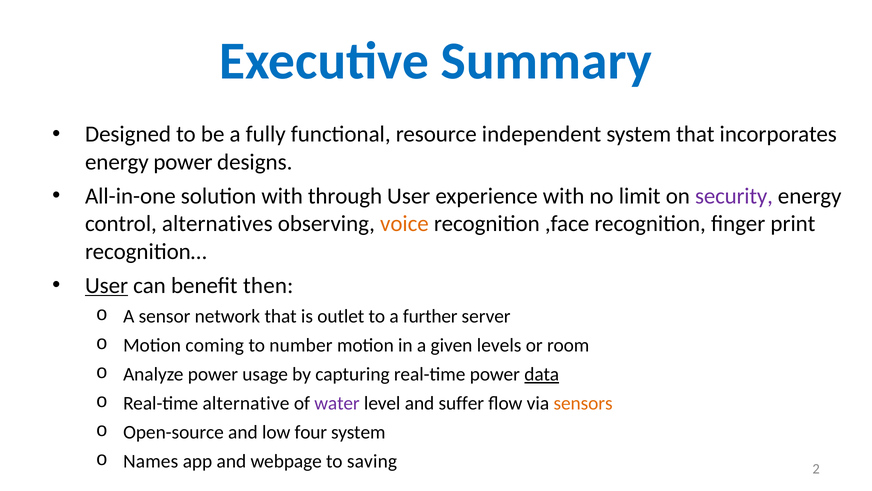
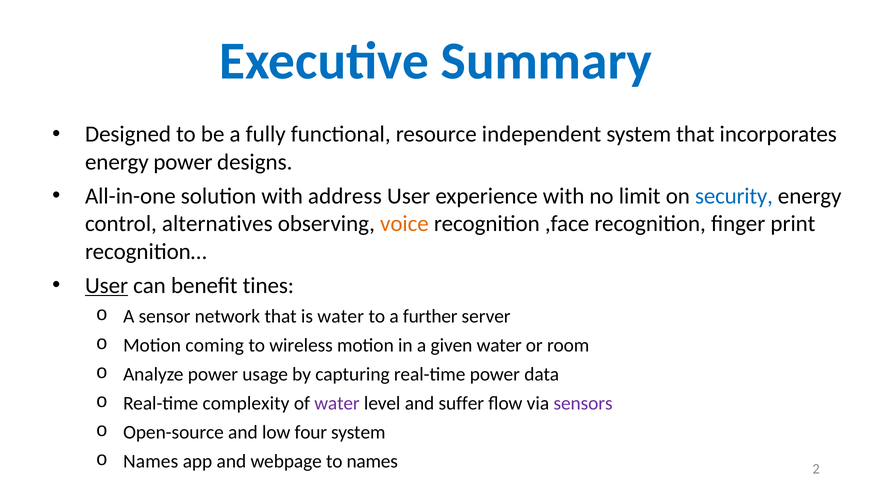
through: through -> address
security colour: purple -> blue
then: then -> tines
is outlet: outlet -> water
number: number -> wireless
given levels: levels -> water
data underline: present -> none
alternative: alternative -> complexity
sensors colour: orange -> purple
to saving: saving -> names
